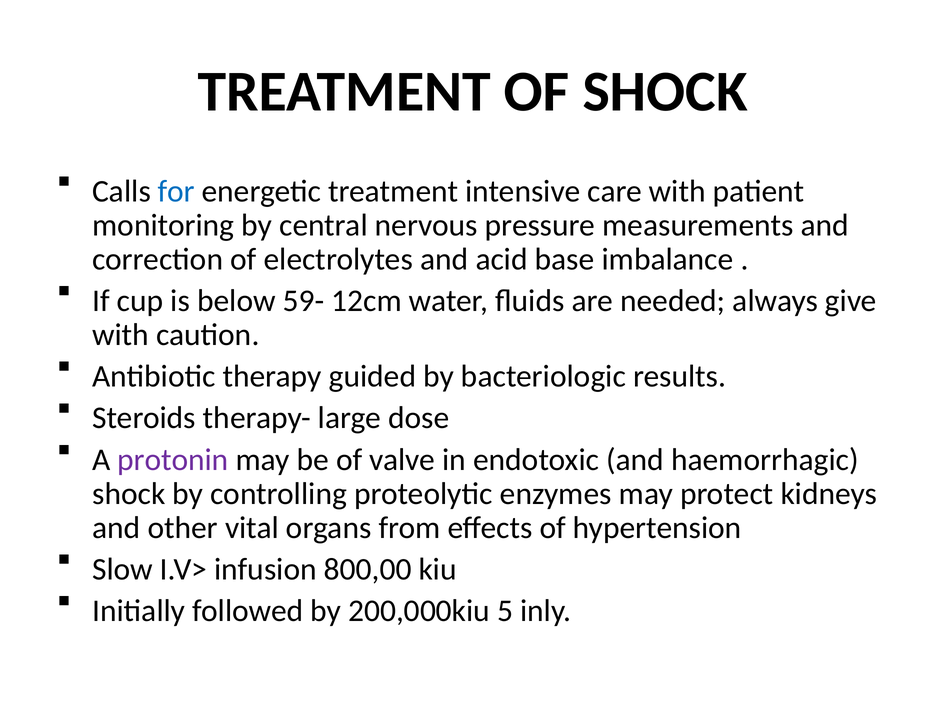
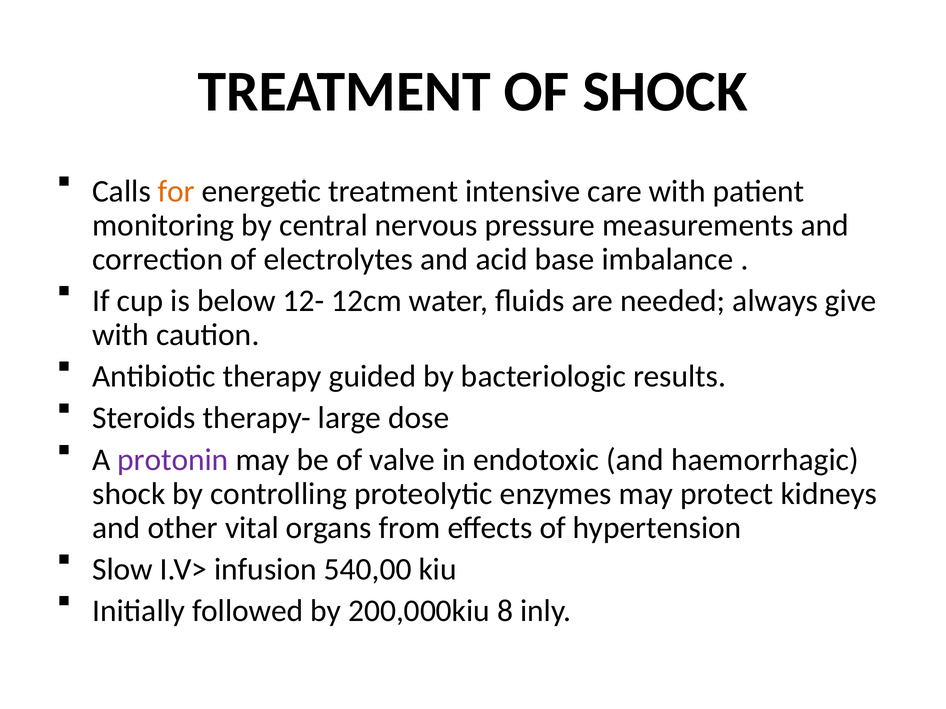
for colour: blue -> orange
59-: 59- -> 12-
800,00: 800,00 -> 540,00
5: 5 -> 8
